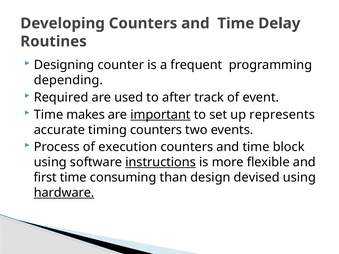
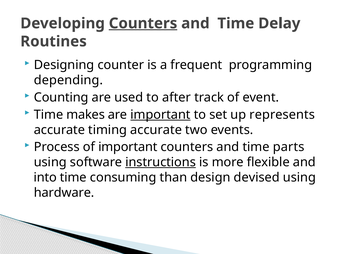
Counters at (143, 23) underline: none -> present
Required: Required -> Counting
timing counters: counters -> accurate
of execution: execution -> important
block: block -> parts
first: first -> into
hardware underline: present -> none
